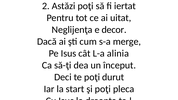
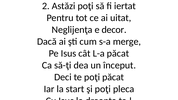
L-a alinia: alinia -> păcat
poţi durut: durut -> păcat
